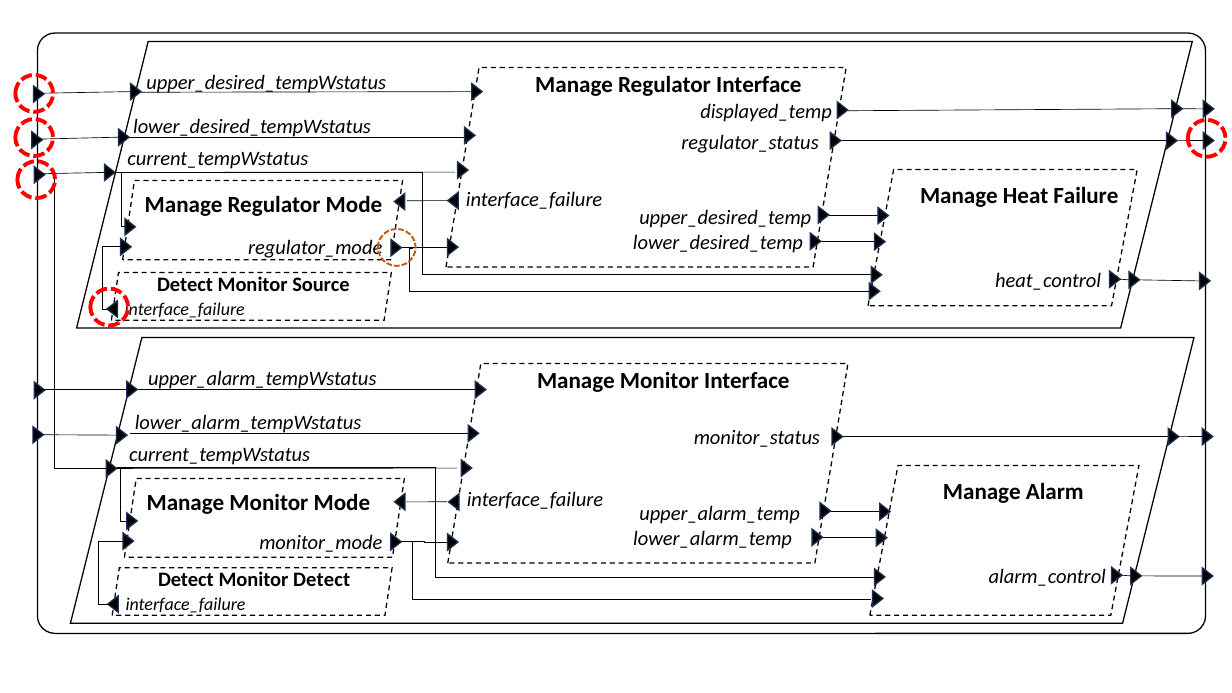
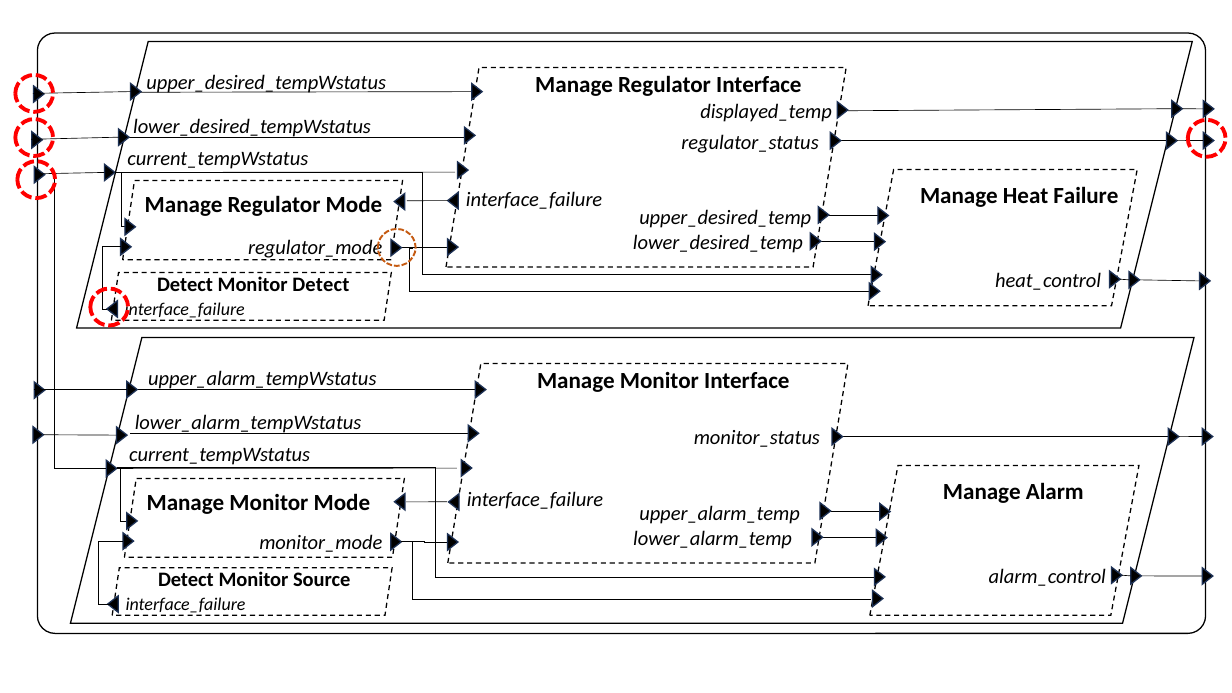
Monitor Source: Source -> Detect
Monitor Detect: Detect -> Source
